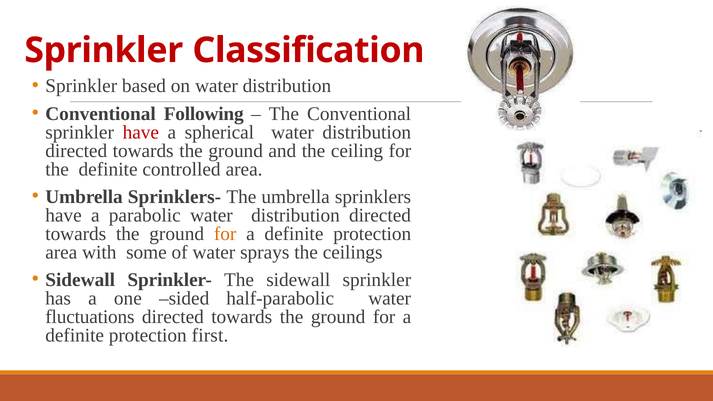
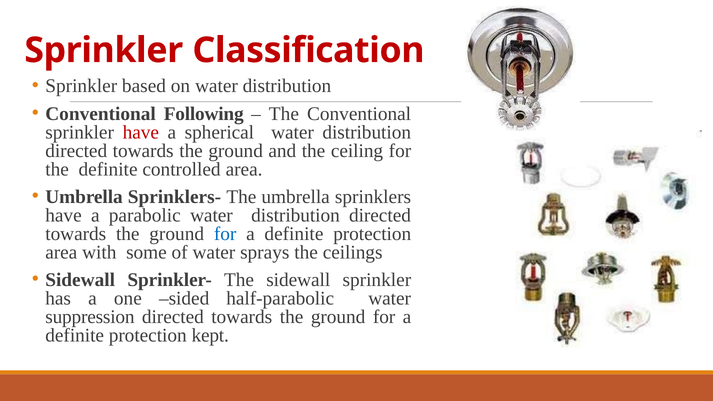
for at (225, 234) colour: orange -> blue
fluctuations: fluctuations -> suppression
first: first -> kept
